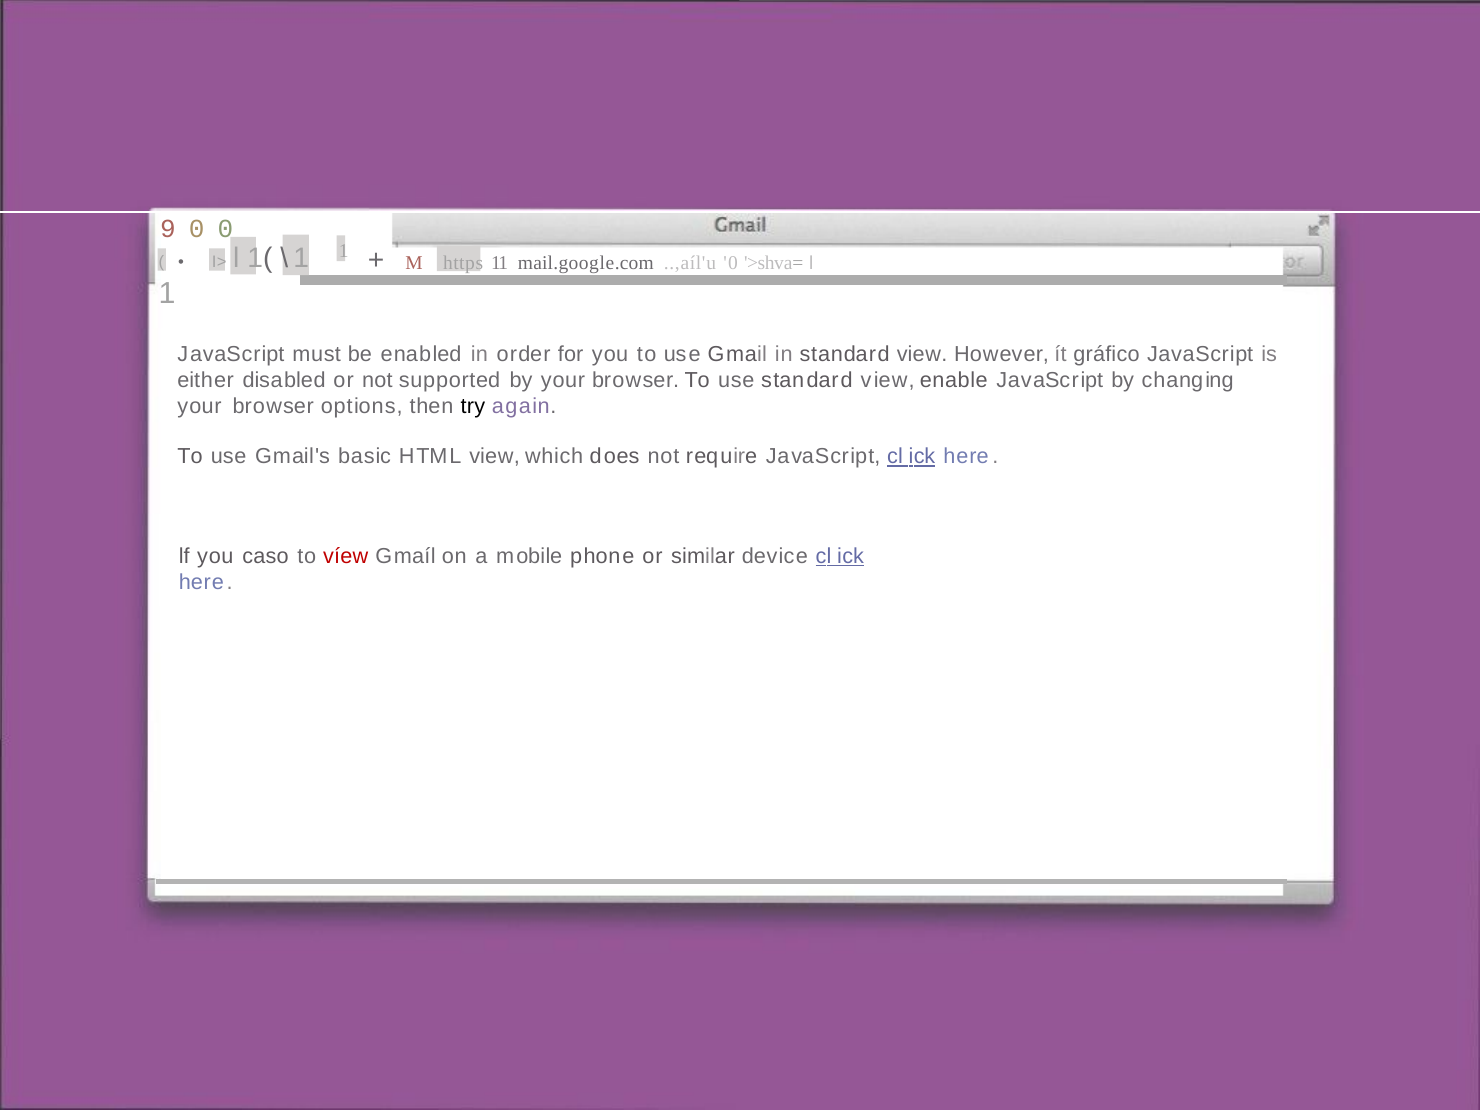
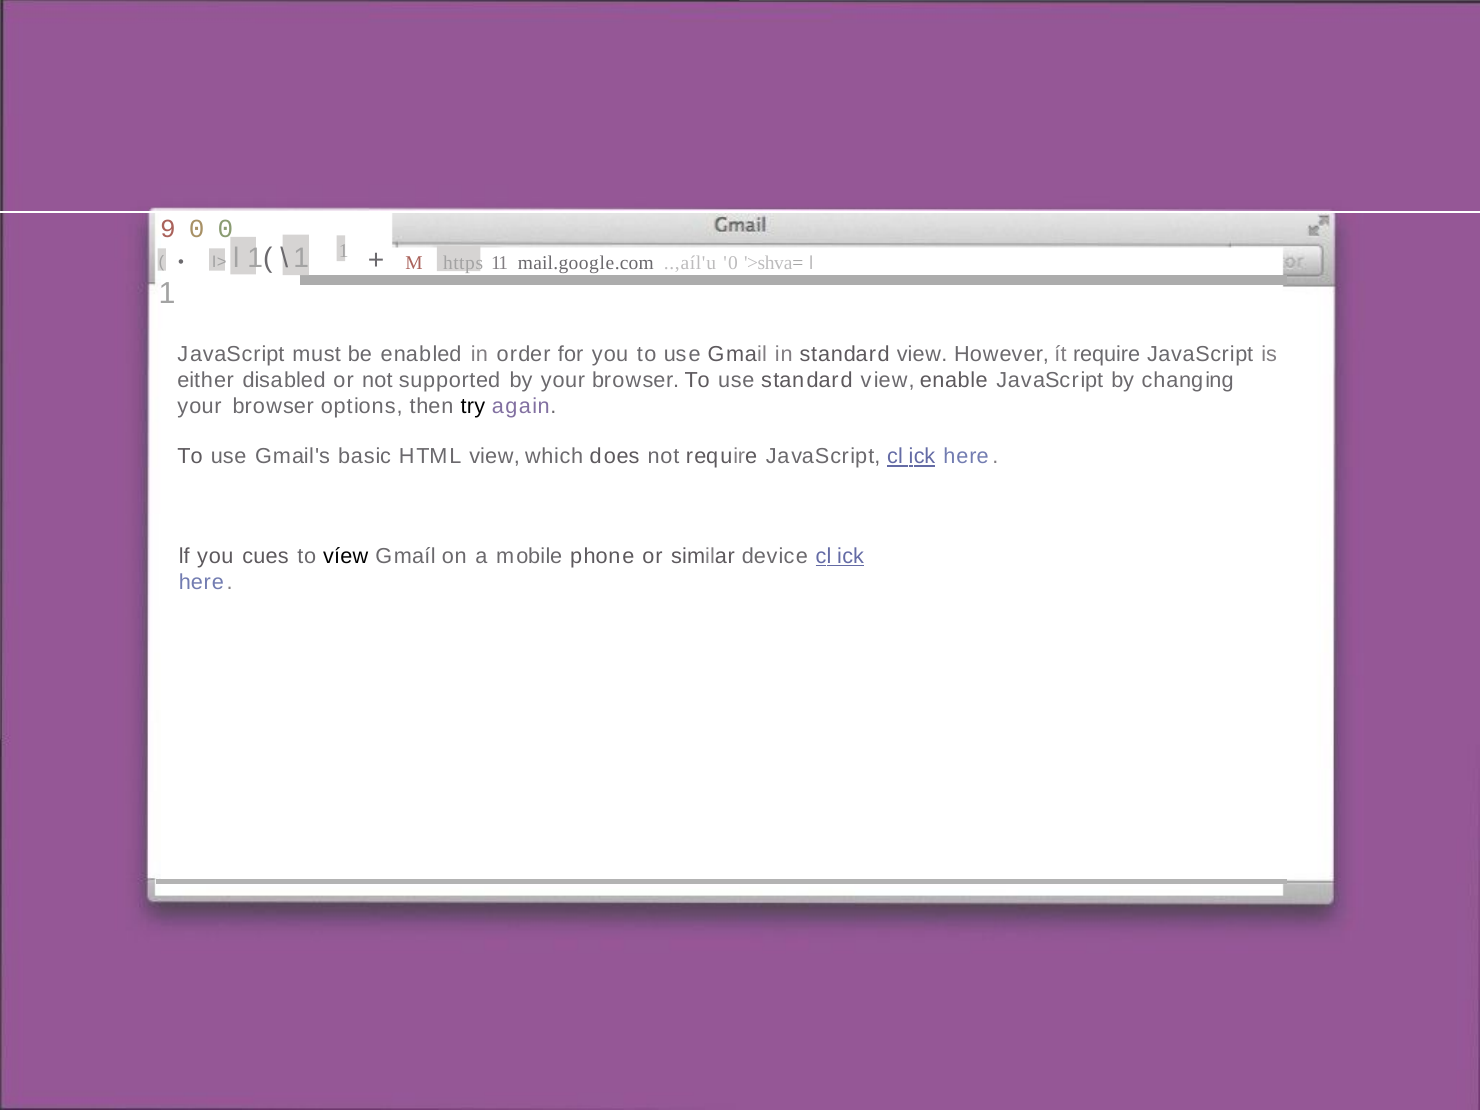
gráfico at (1106, 354): gráfico -> require
caso: caso -> cues
víew colour: red -> black
